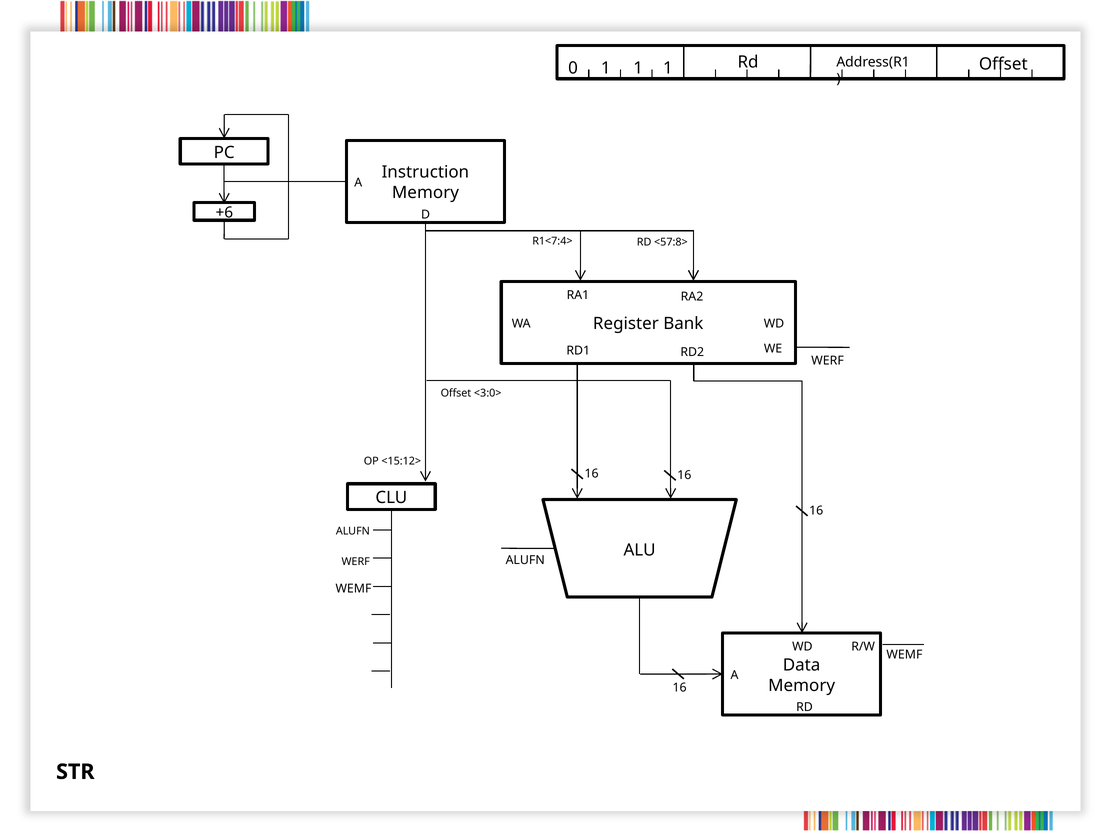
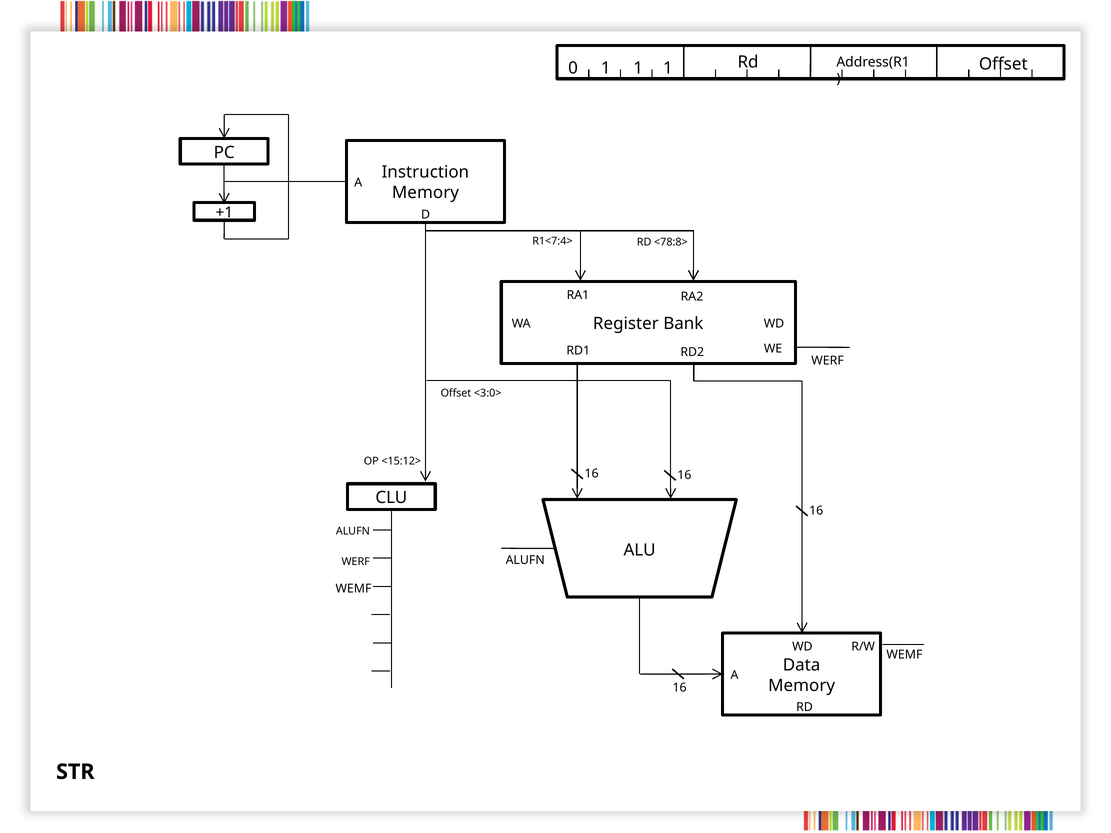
+6: +6 -> +1
<57:8>: <57:8> -> <78:8>
